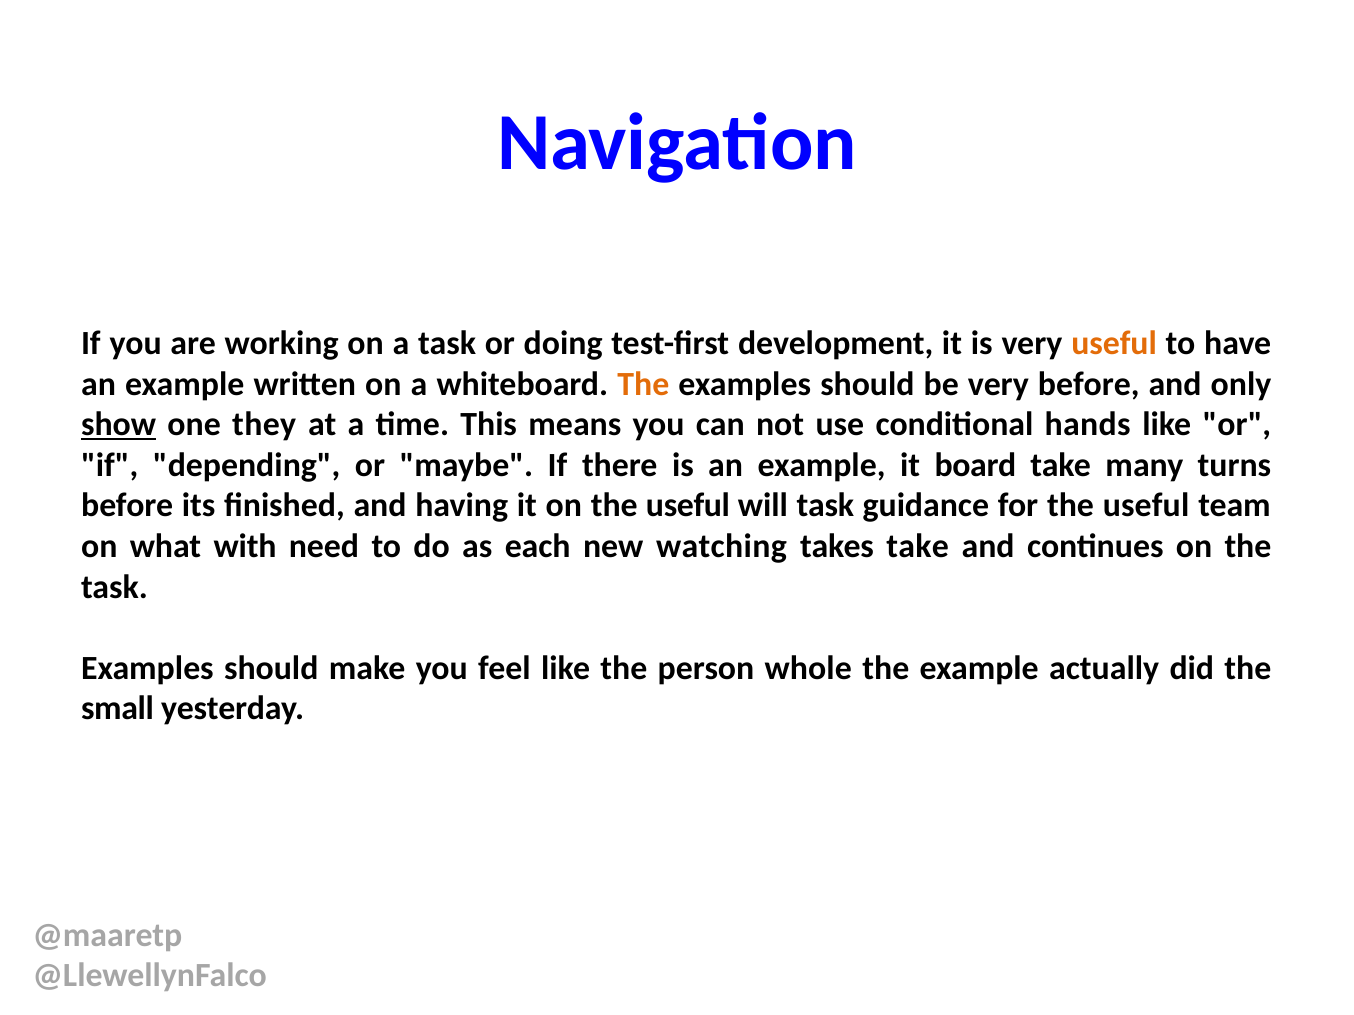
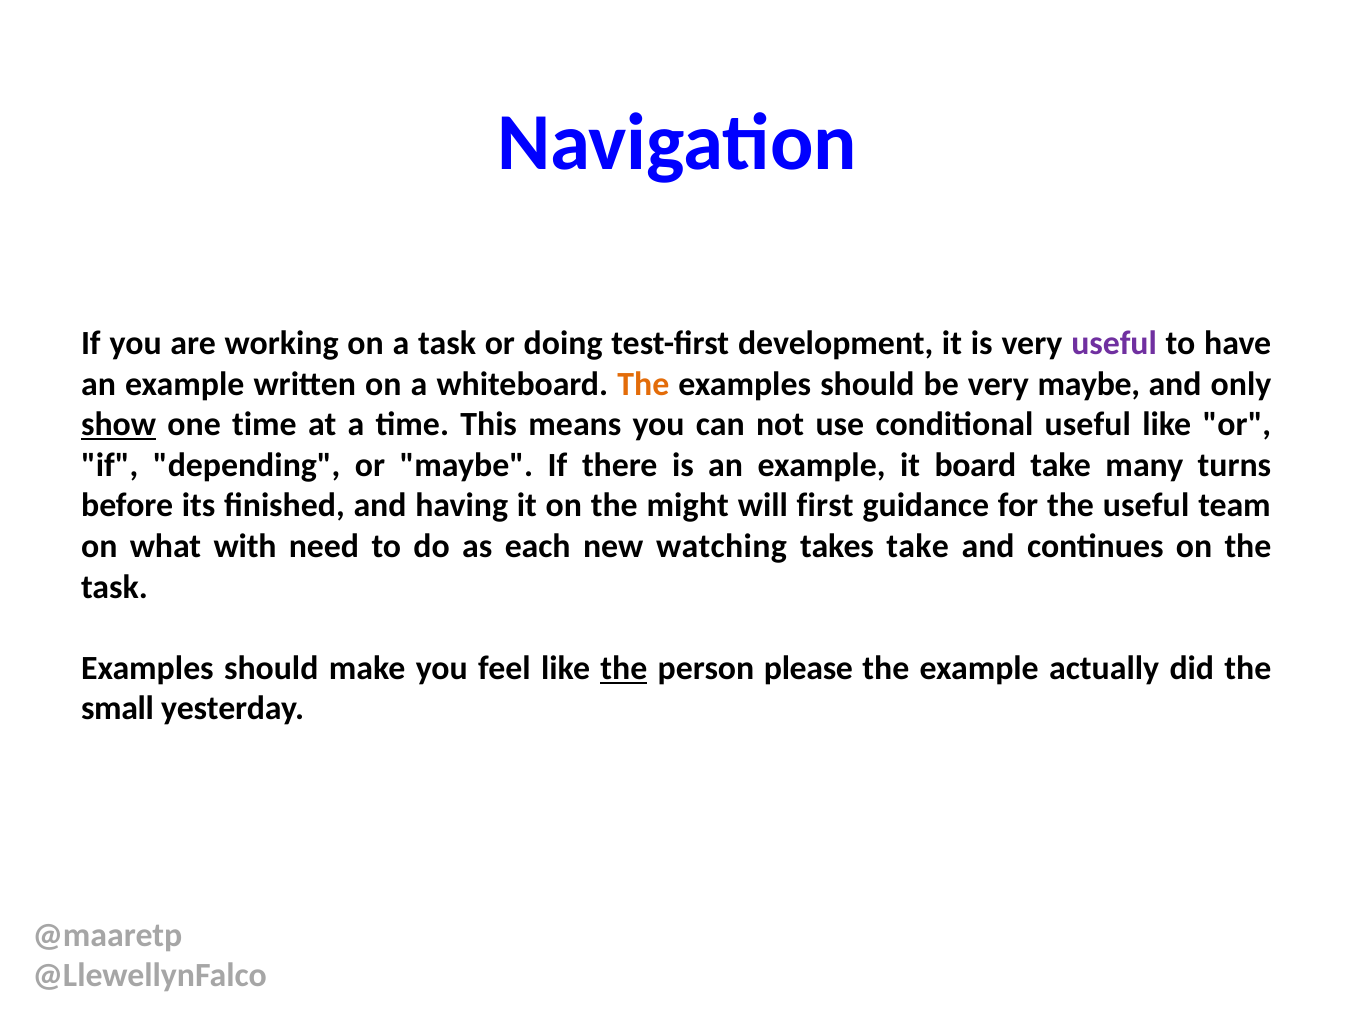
useful at (1114, 343) colour: orange -> purple
very before: before -> maybe
one they: they -> time
conditional hands: hands -> useful
on the useful: useful -> might
will task: task -> first
the at (624, 668) underline: none -> present
whole: whole -> please
